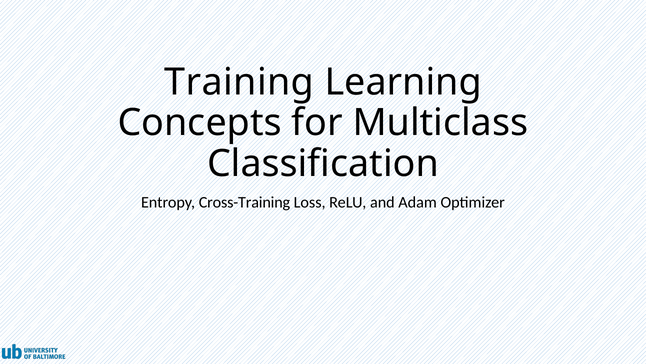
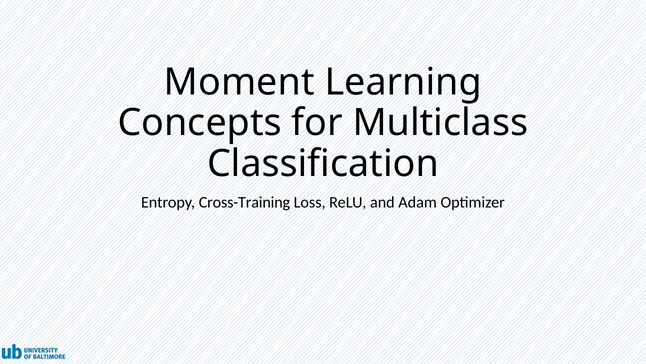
Training: Training -> Moment
